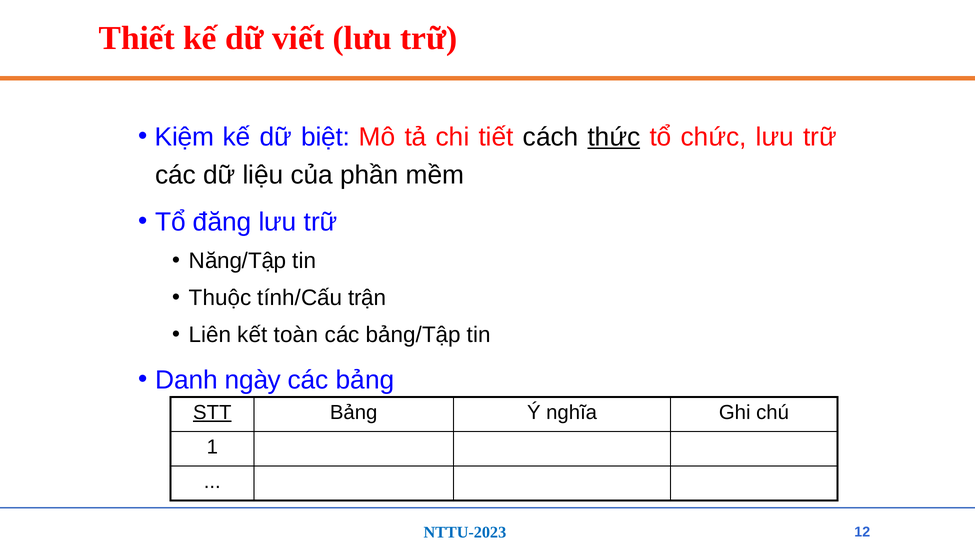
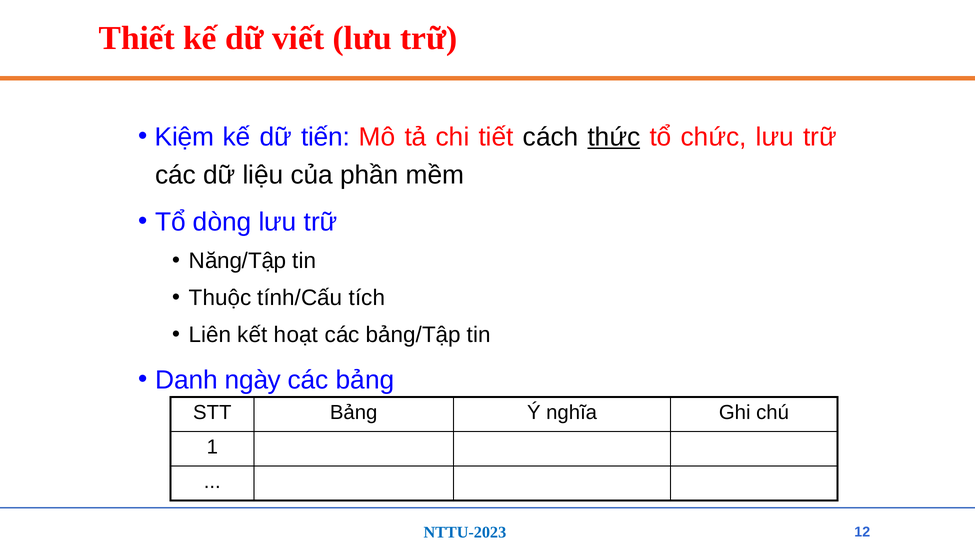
biệt: biệt -> tiến
đăng: đăng -> dòng
trận: trận -> tích
toàn: toàn -> hoạt
STT underline: present -> none
